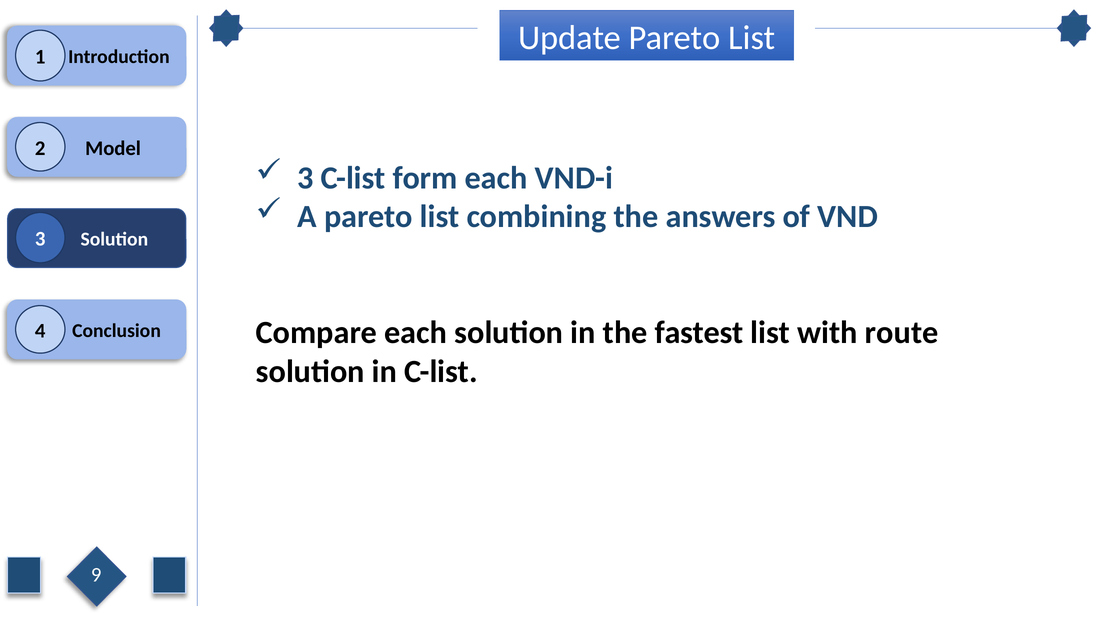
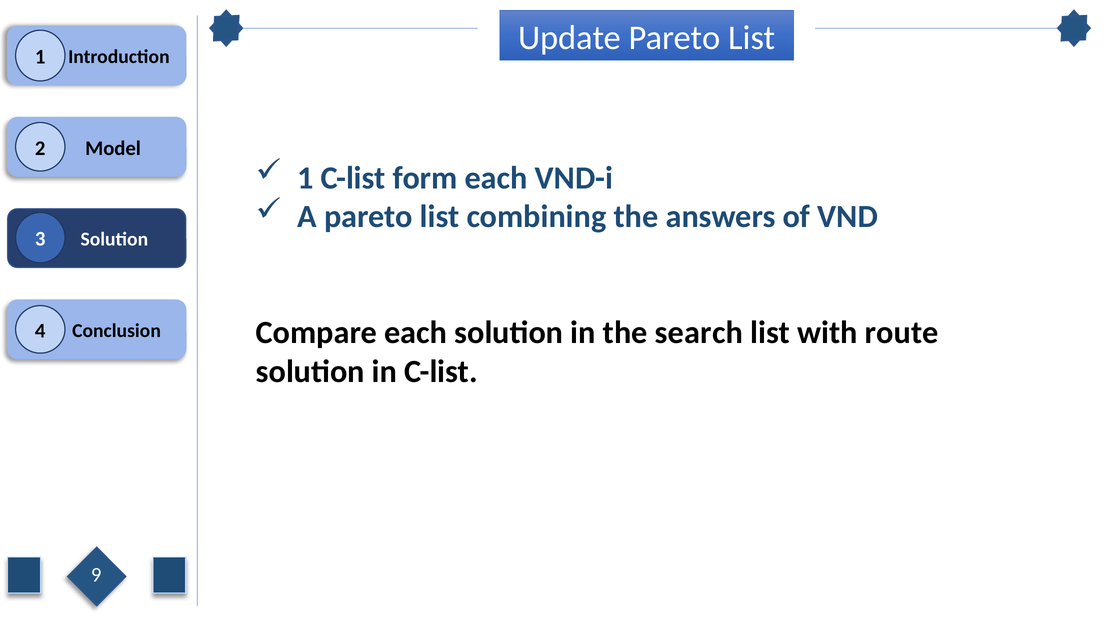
3 at (306, 178): 3 -> 1
fastest: fastest -> search
